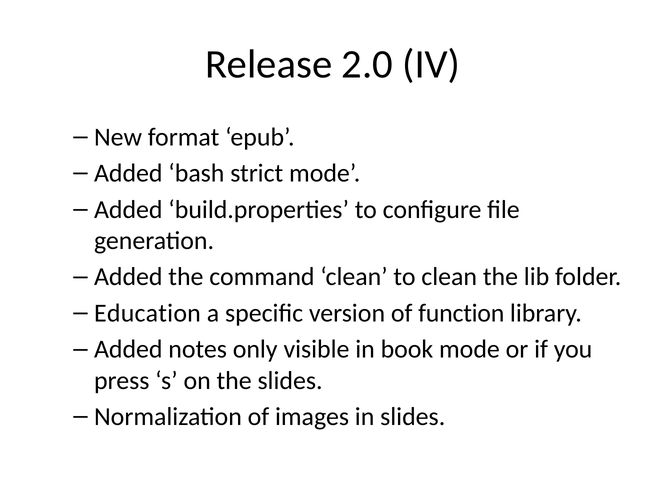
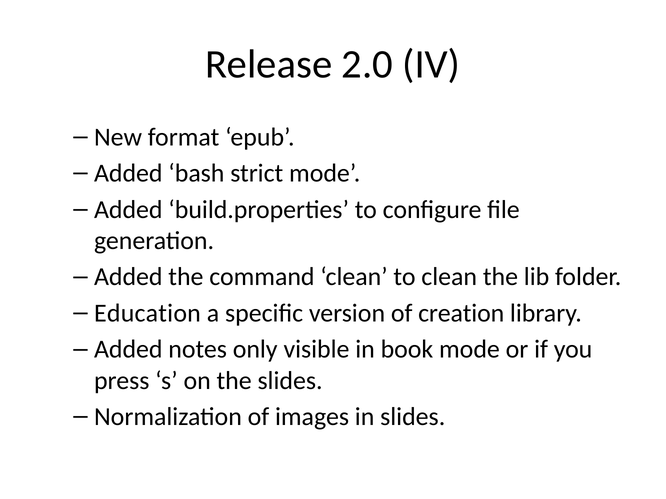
function: function -> creation
